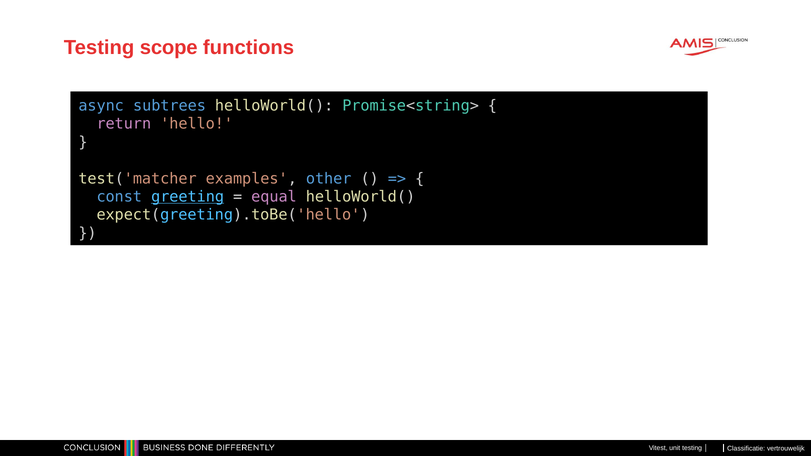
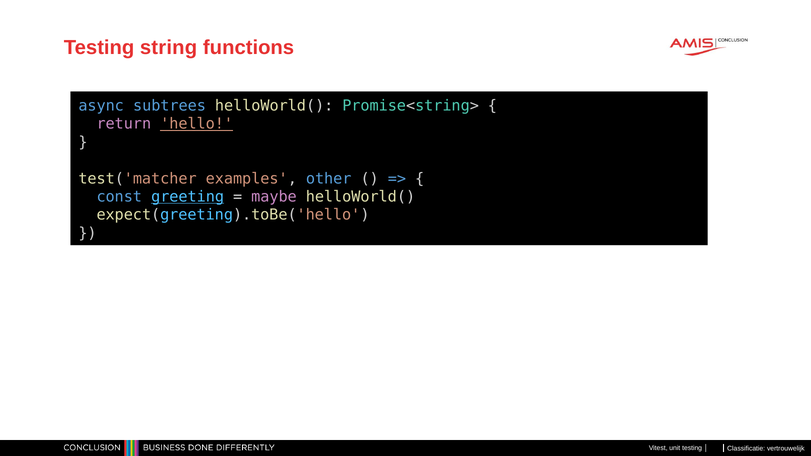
scope: scope -> string
hello underline: none -> present
equal: equal -> maybe
